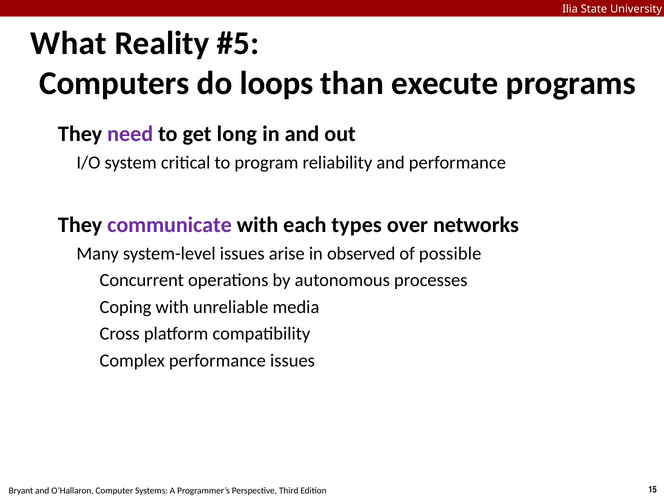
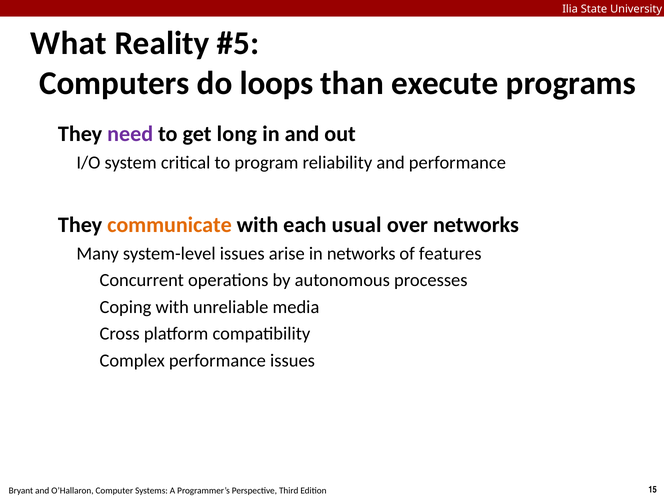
communicate colour: purple -> orange
types: types -> usual
in observed: observed -> networks
possible: possible -> features
